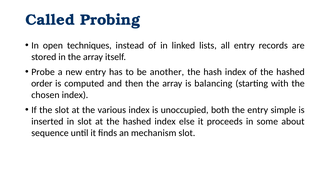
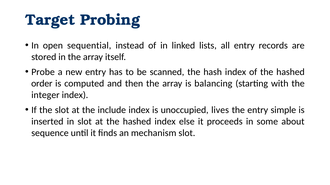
Called: Called -> Target
techniques: techniques -> sequential
another: another -> scanned
chosen: chosen -> integer
various: various -> include
both: both -> lives
